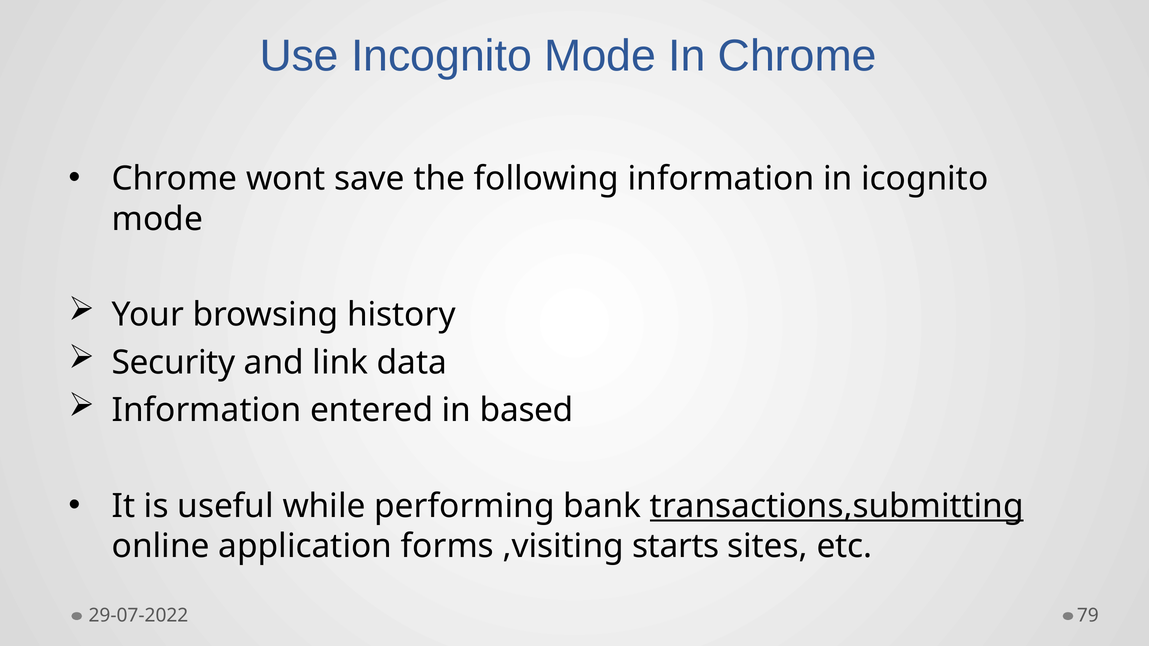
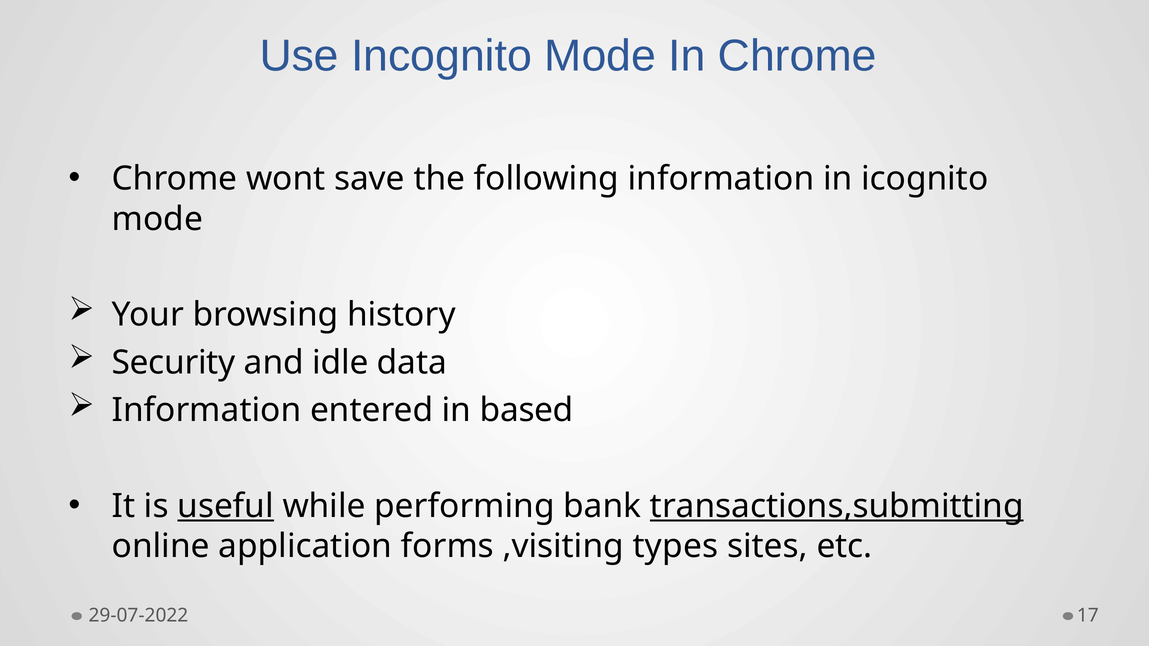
link: link -> idle
useful underline: none -> present
starts: starts -> types
79: 79 -> 17
